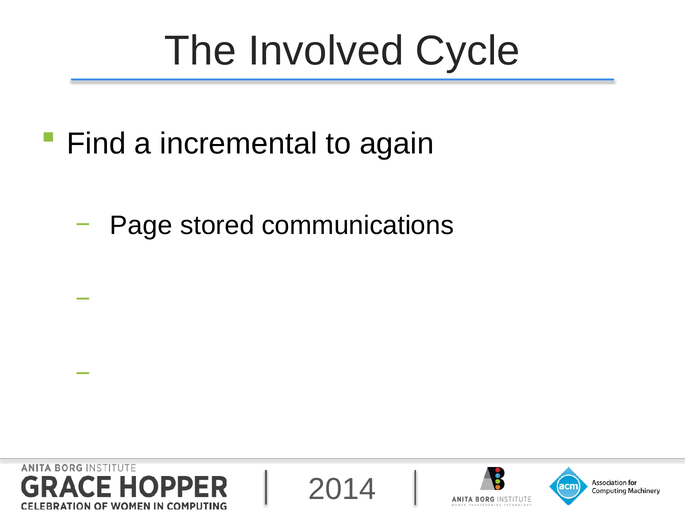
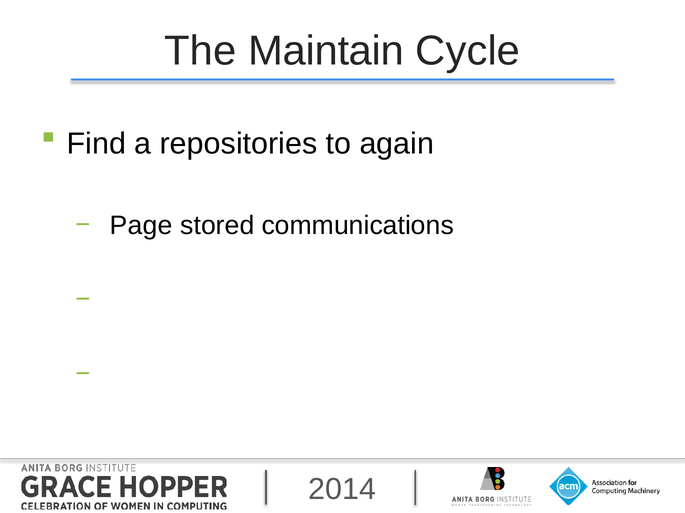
Involved: Involved -> Maintain
incremental: incremental -> repositories
